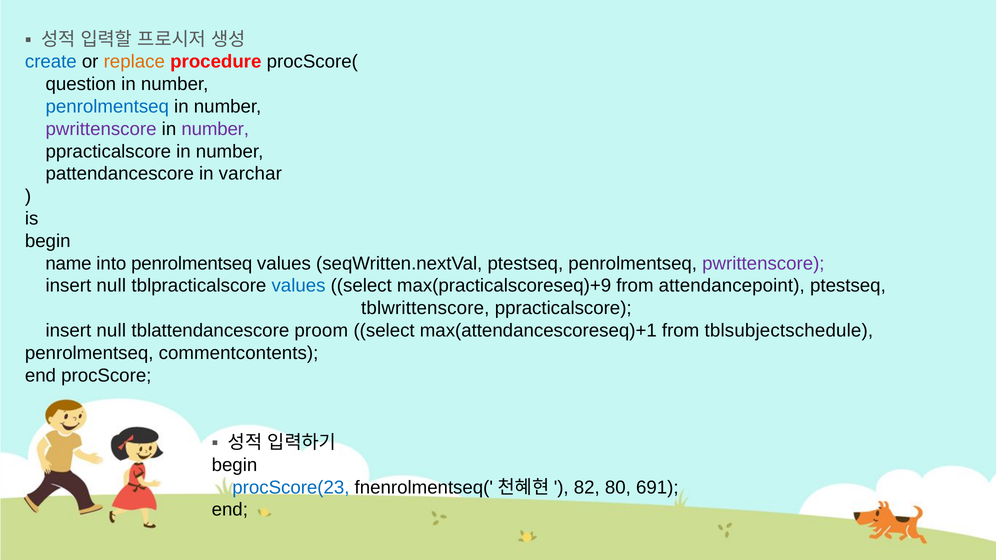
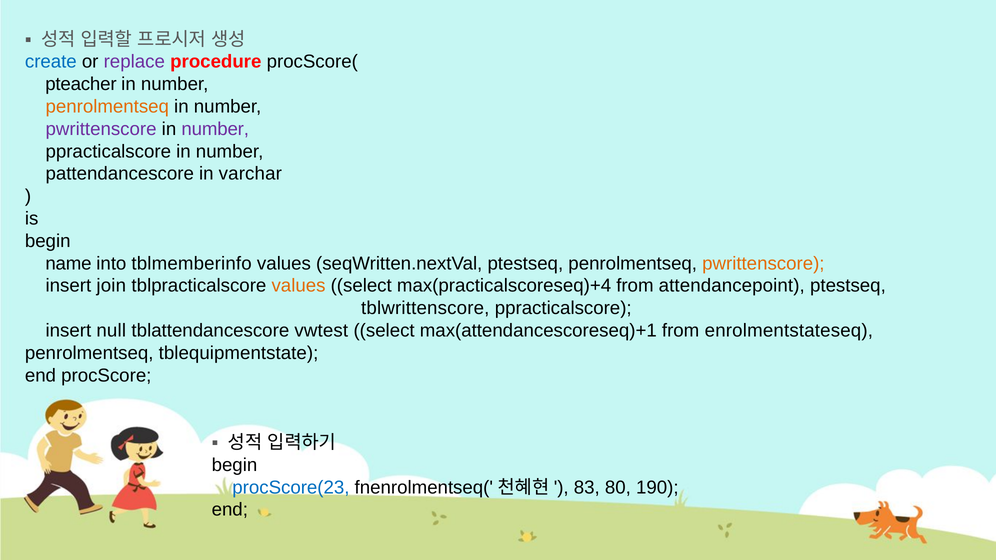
replace colour: orange -> purple
question: question -> pteacher
penrolmentseq at (107, 107) colour: blue -> orange
into penrolmentseq: penrolmentseq -> tblmemberinfo
pwrittenscore at (763, 263) colour: purple -> orange
null at (111, 286): null -> join
values at (299, 286) colour: blue -> orange
max(practicalscoreseq)+9: max(practicalscoreseq)+9 -> max(practicalscoreseq)+4
proom: proom -> vwtest
tblsubjectschedule: tblsubjectschedule -> enrolmentstateseq
commentcontents: commentcontents -> tblequipmentstate
82: 82 -> 83
691: 691 -> 190
